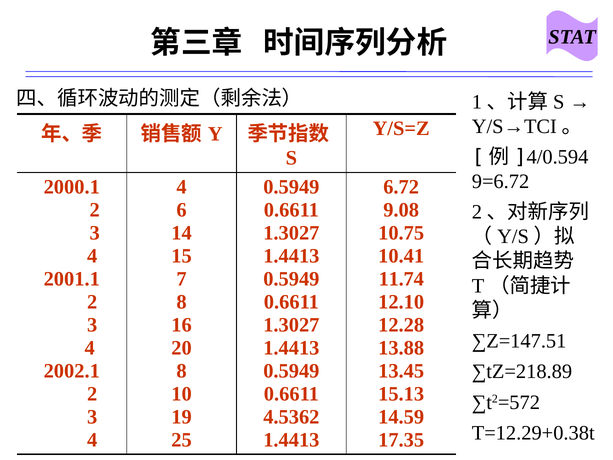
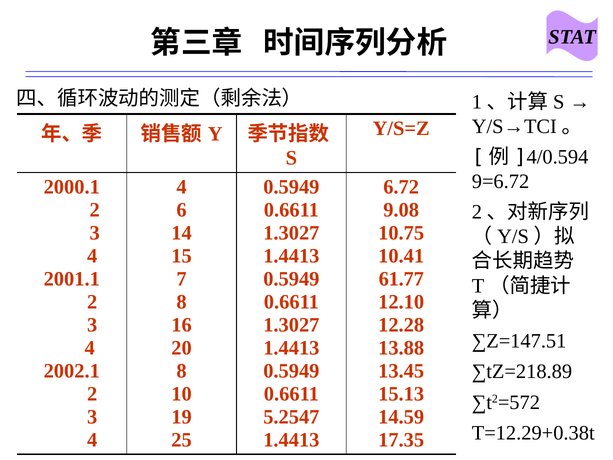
11.74: 11.74 -> 61.77
4.5362: 4.5362 -> 5.2547
